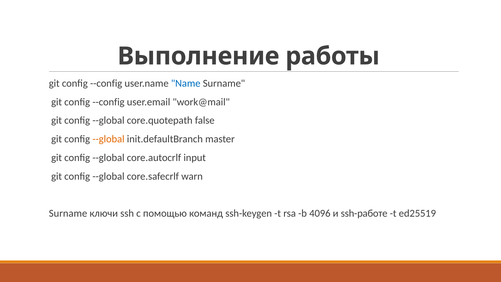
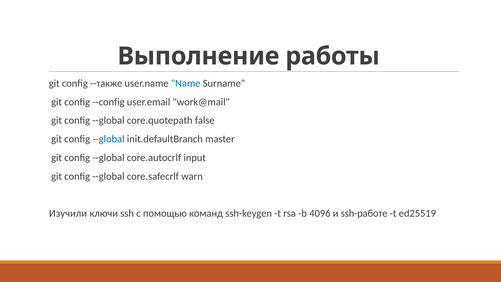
--config at (106, 83): --config -> --также
--global at (108, 139) colour: orange -> blue
Surname at (68, 213): Surname -> Изучили
